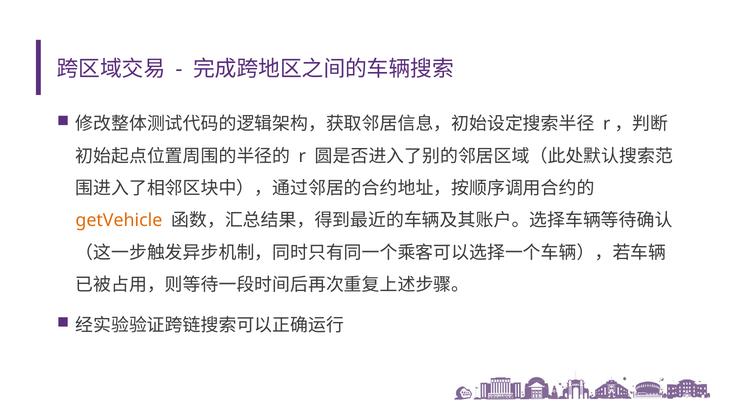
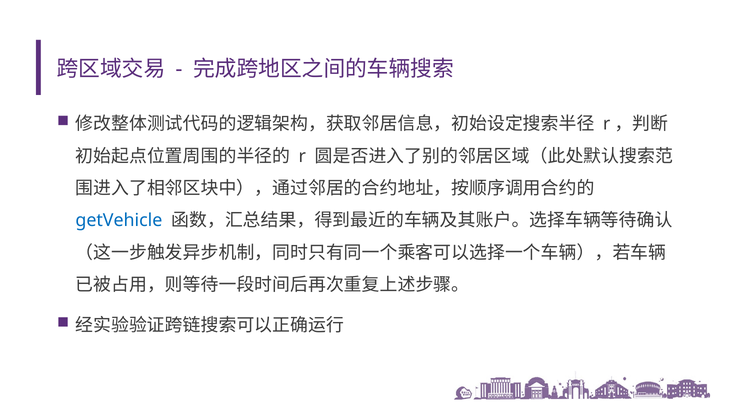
getVehicle colour: orange -> blue
